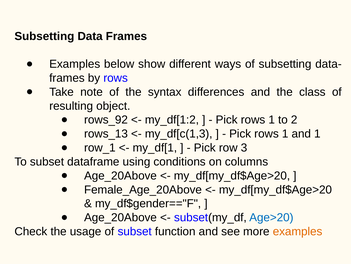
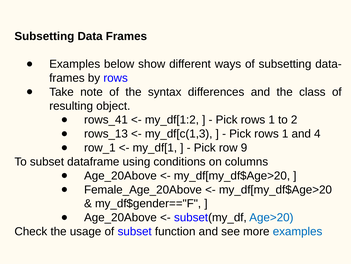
rows_92: rows_92 -> rows_41
and 1: 1 -> 4
3: 3 -> 9
examples at (298, 231) colour: orange -> blue
